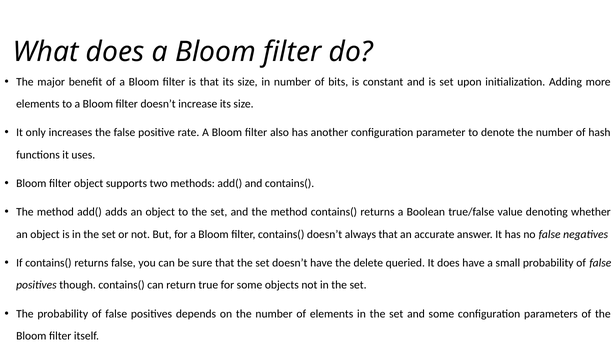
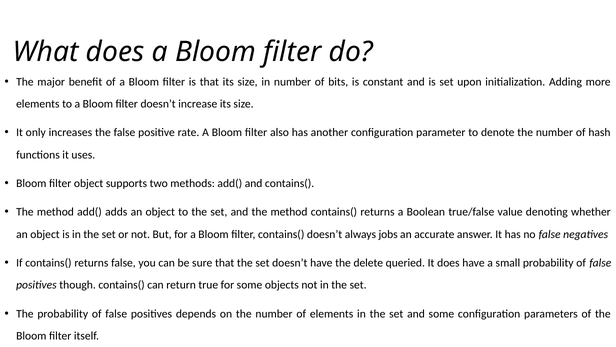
always that: that -> jobs
